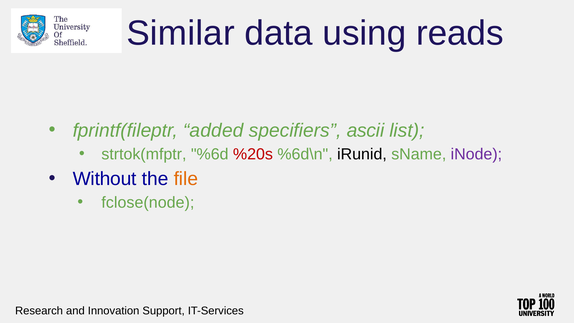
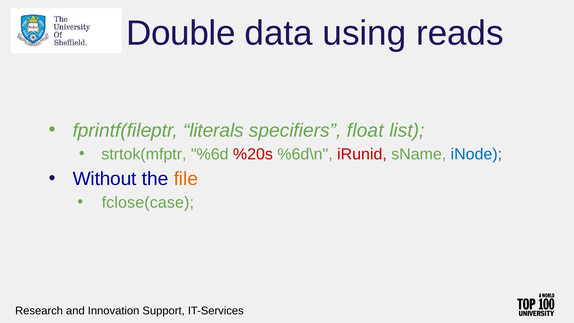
Similar: Similar -> Double
added: added -> literals
ascii: ascii -> float
iRunid colour: black -> red
iNode colour: purple -> blue
fclose(node: fclose(node -> fclose(case
